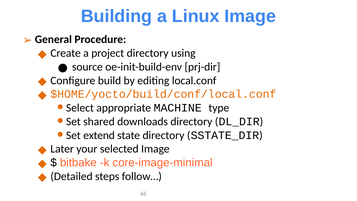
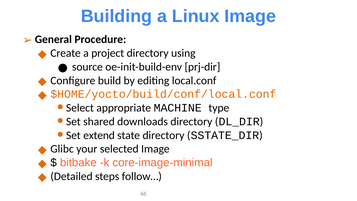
Later: Later -> Glibc
